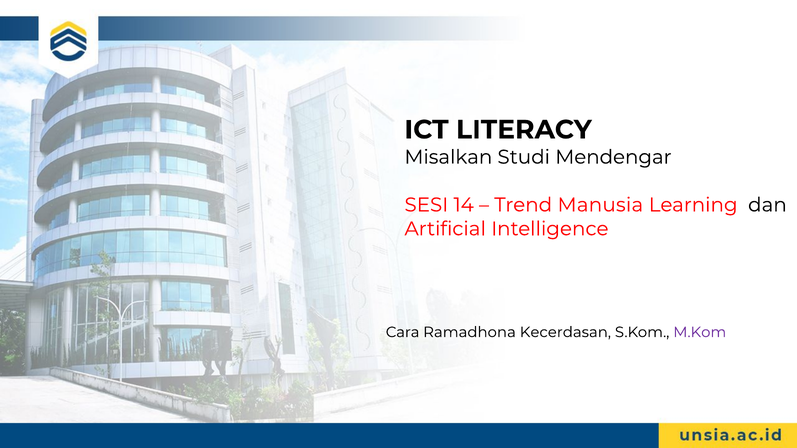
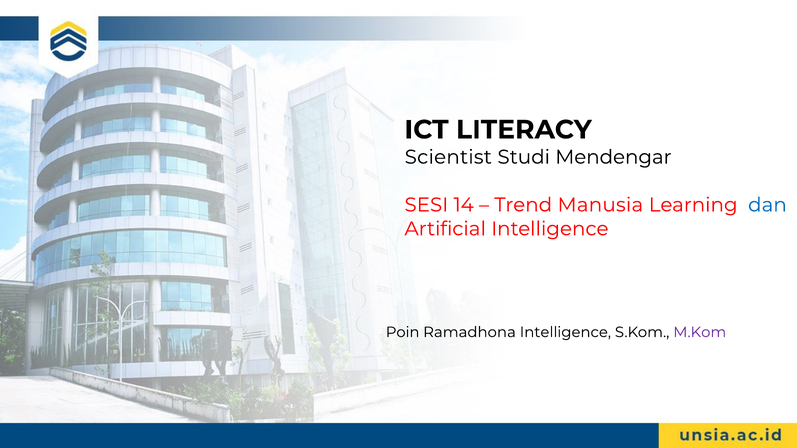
Misalkan: Misalkan -> Scientist
dan colour: black -> blue
Cara: Cara -> Poin
Ramadhona Kecerdasan: Kecerdasan -> Intelligence
